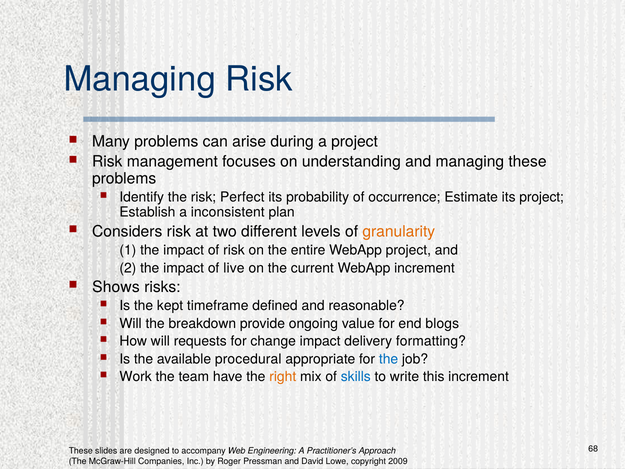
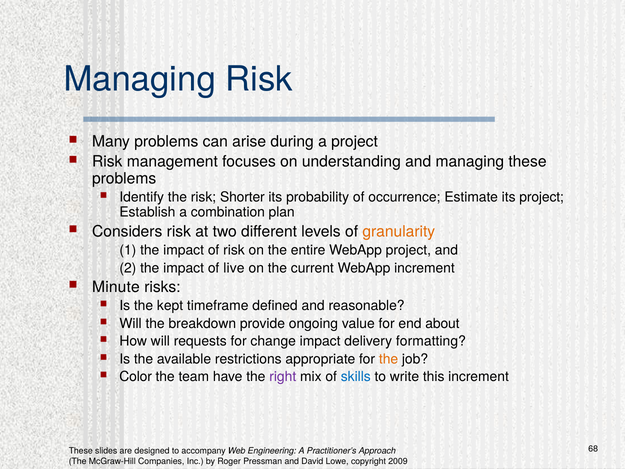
Perfect: Perfect -> Shorter
inconsistent: inconsistent -> combination
Shows: Shows -> Minute
blogs: blogs -> about
procedural: procedural -> restrictions
the at (389, 359) colour: blue -> orange
Work: Work -> Color
right colour: orange -> purple
